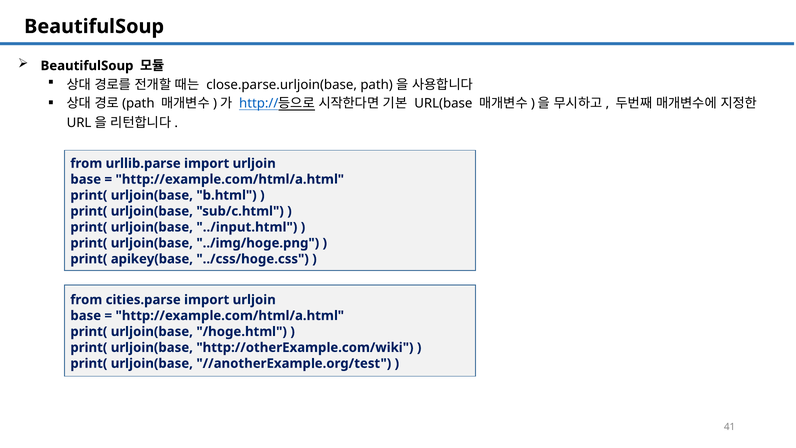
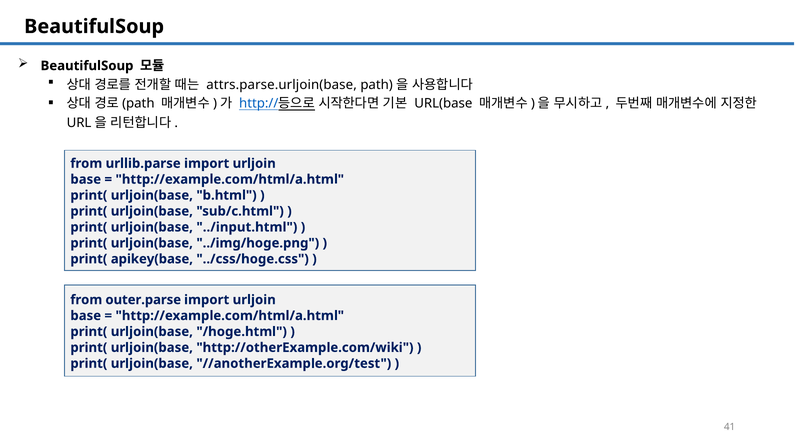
close.parse.urljoin(base: close.parse.urljoin(base -> attrs.parse.urljoin(base
cities.parse: cities.parse -> outer.parse
